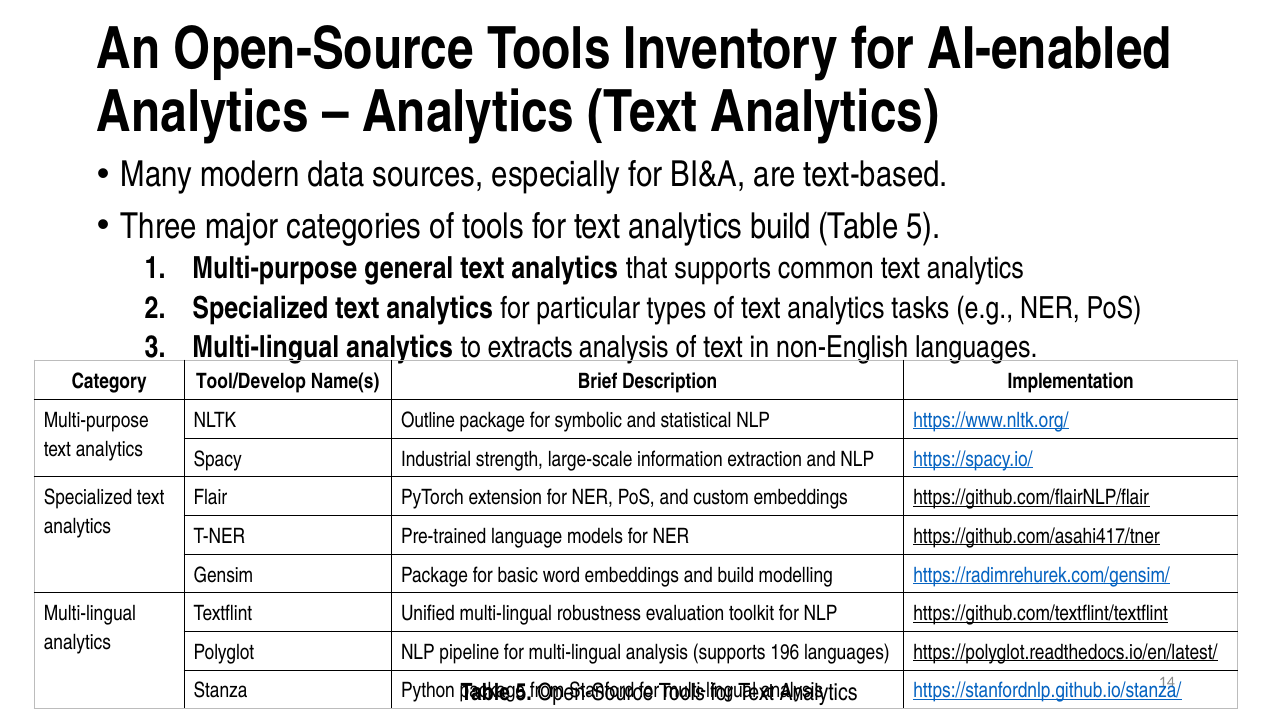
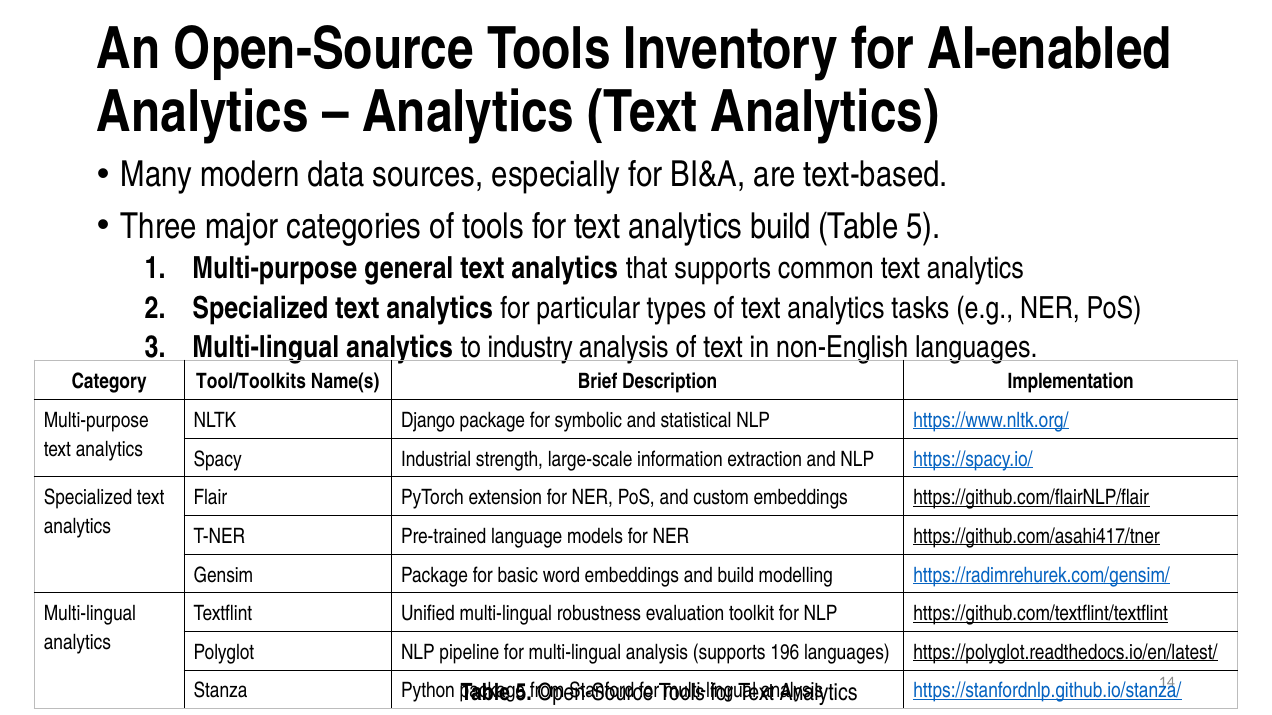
extracts: extracts -> industry
Tool/Develop: Tool/Develop -> Tool/Toolkits
Outline: Outline -> Django
